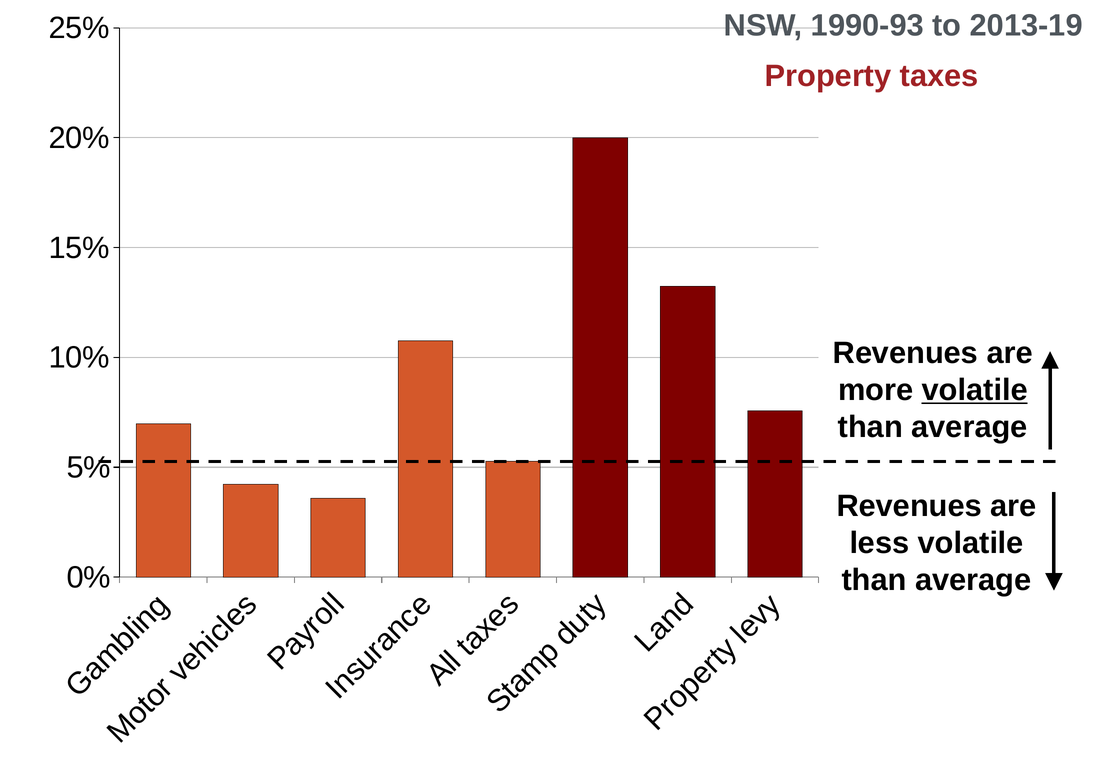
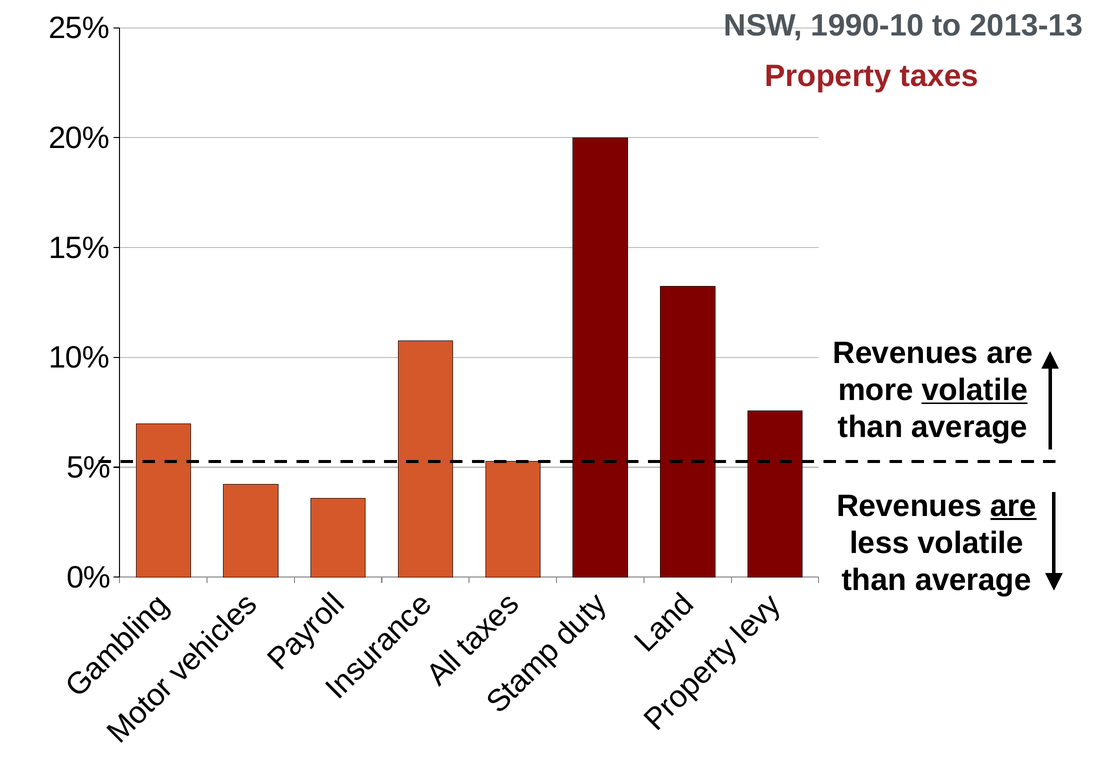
1990-93: 1990-93 -> 1990-10
2013-19: 2013-19 -> 2013-13
are at (1013, 506) underline: none -> present
